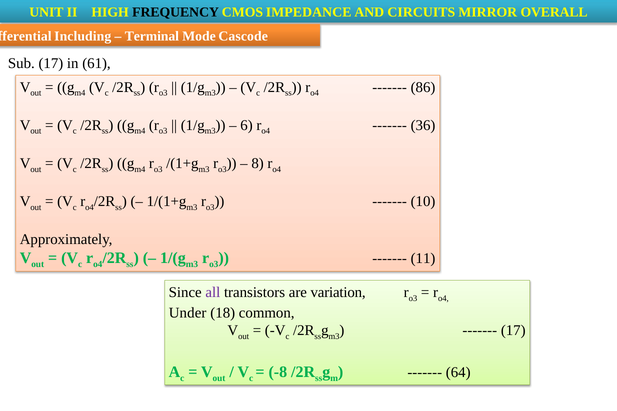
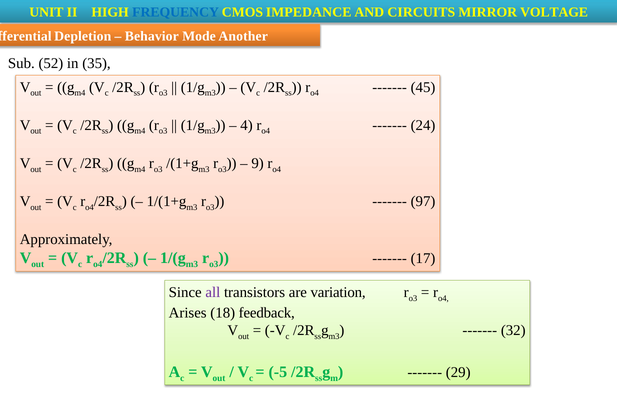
FREQUENCY colour: black -> blue
OVERALL: OVERALL -> VOLTAGE
Including: Including -> Depletion
Terminal: Terminal -> Behavior
Cascode: Cascode -> Another
Sub 17: 17 -> 52
61: 61 -> 35
86: 86 -> 45
6: 6 -> 4
36: 36 -> 24
8: 8 -> 9
10: 10 -> 97
11: 11 -> 17
Under: Under -> Arises
common: common -> feedback
17 at (513, 331): 17 -> 32
-8: -8 -> -5
64: 64 -> 29
